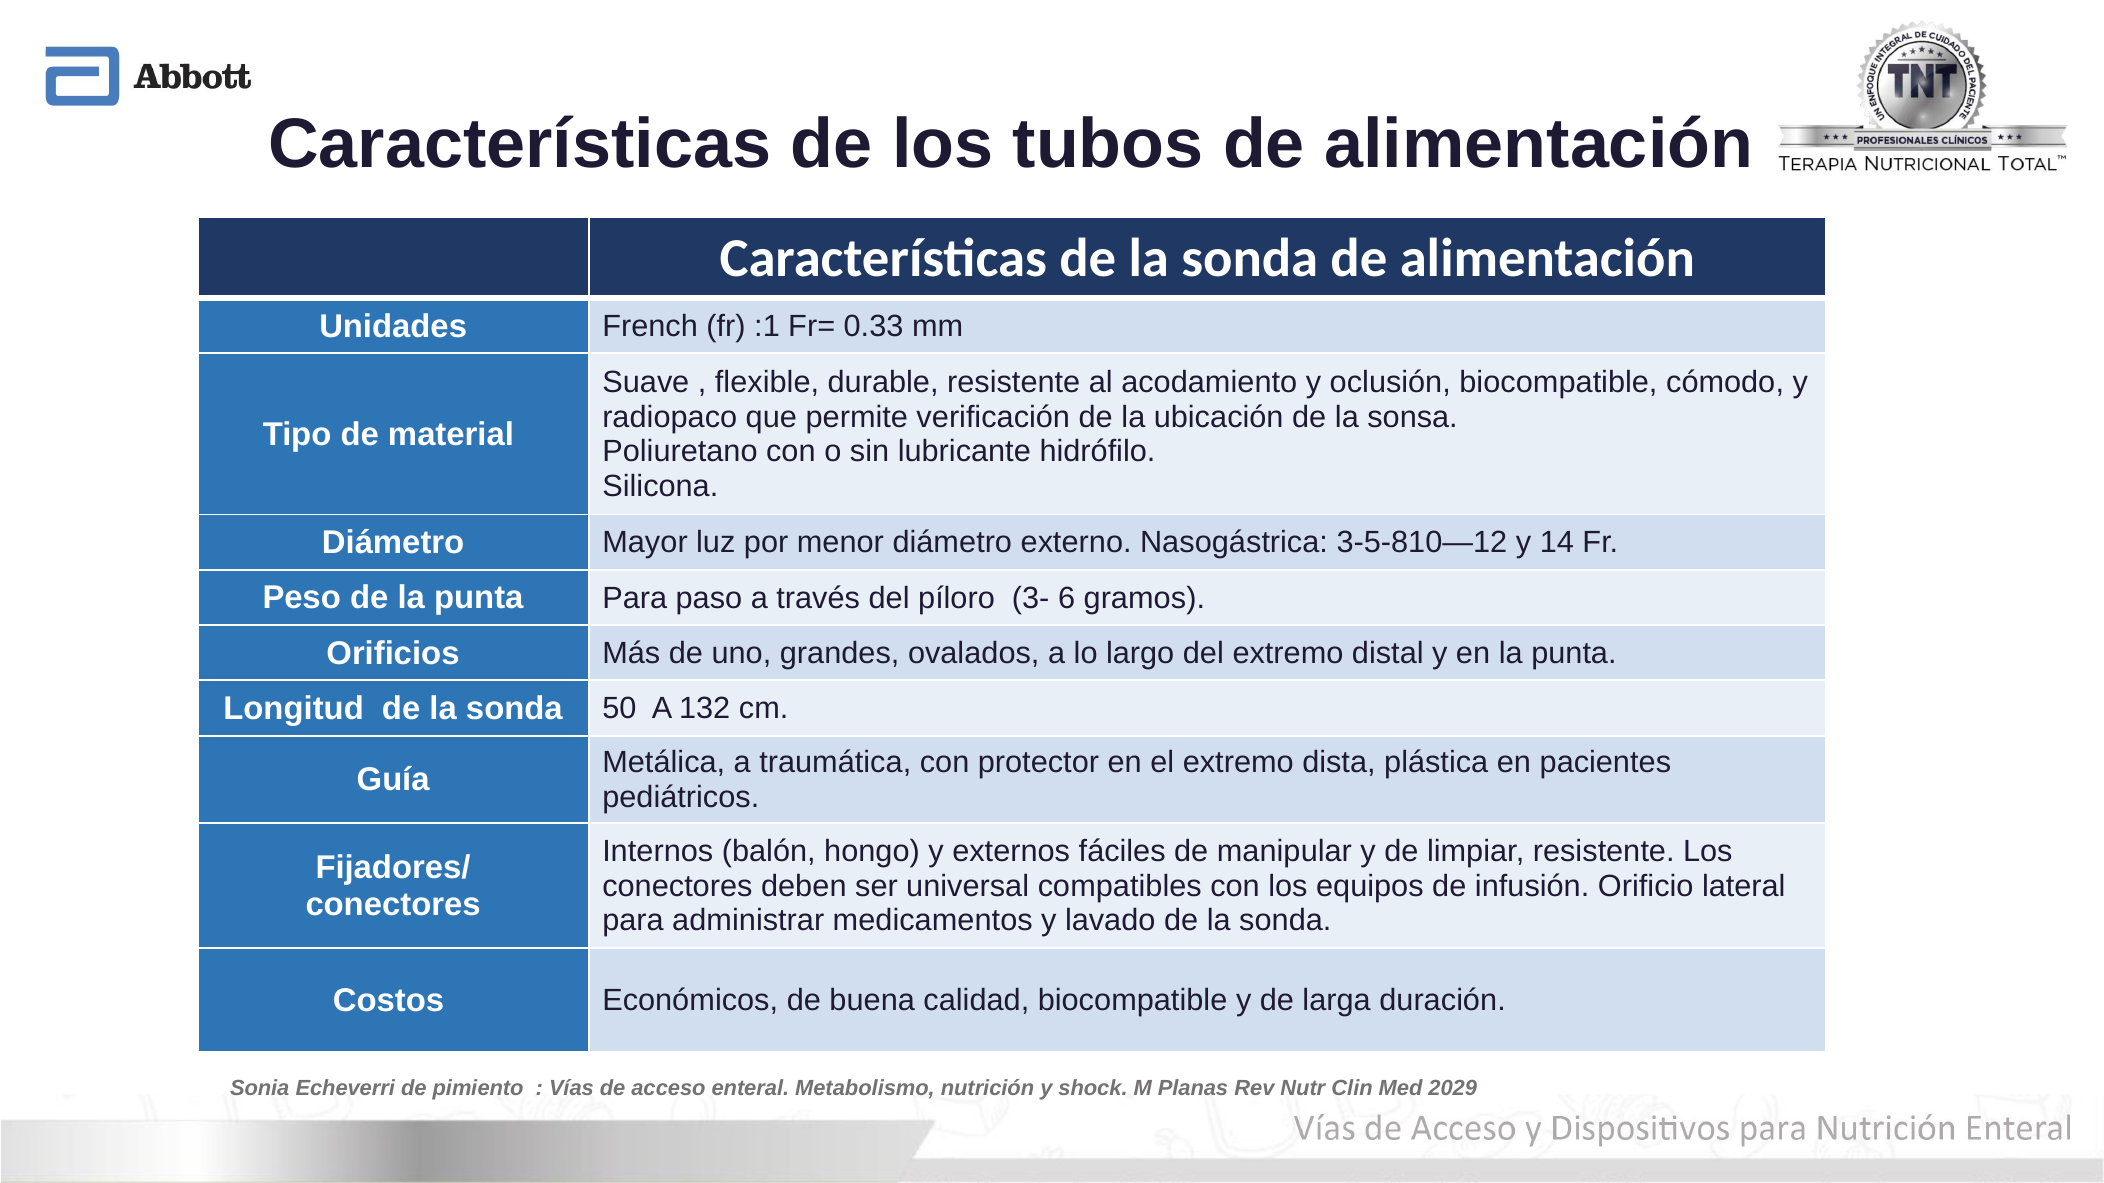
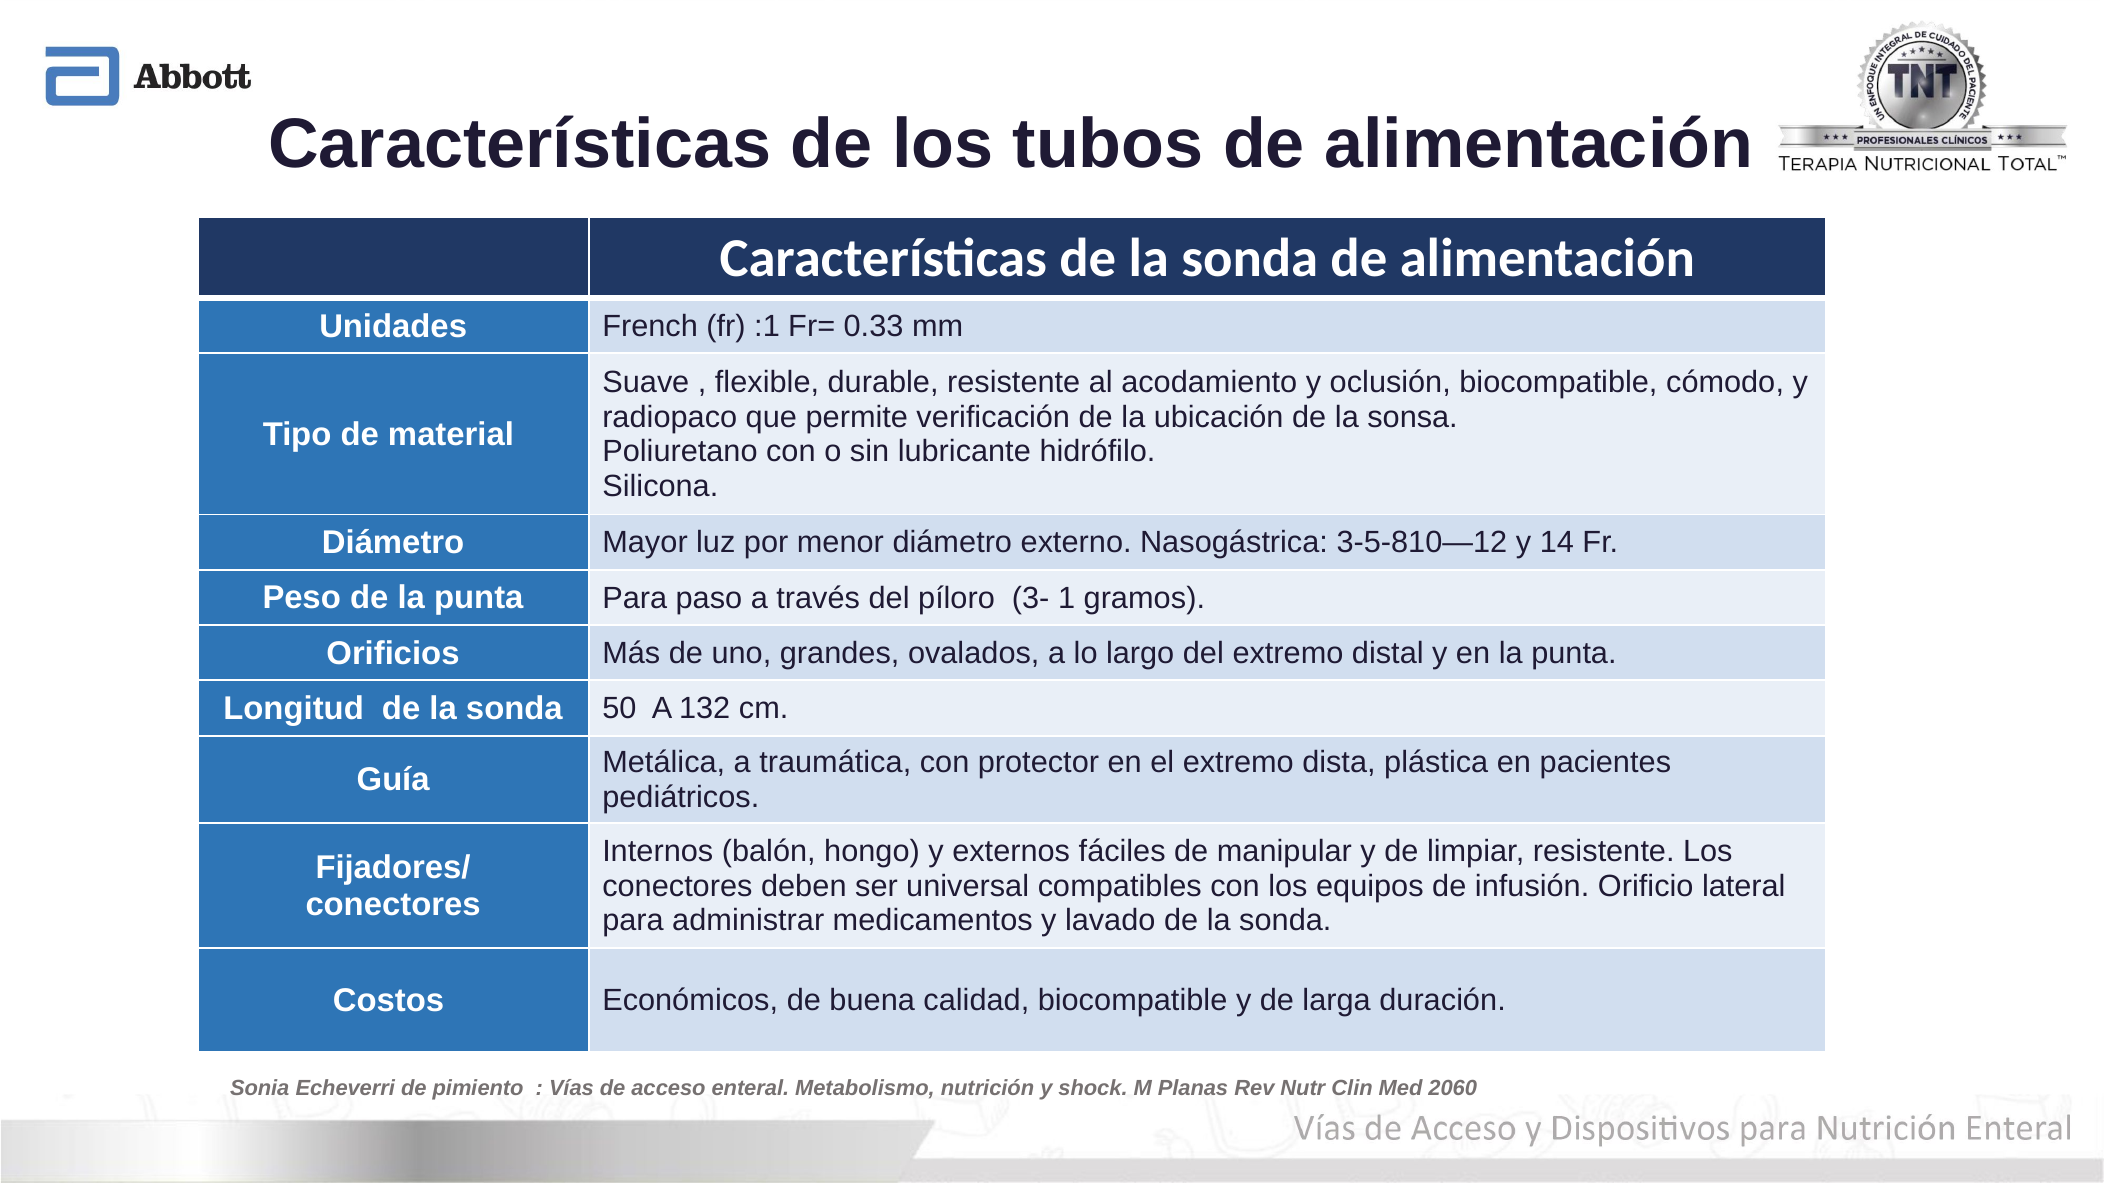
6: 6 -> 1
2029: 2029 -> 2060
